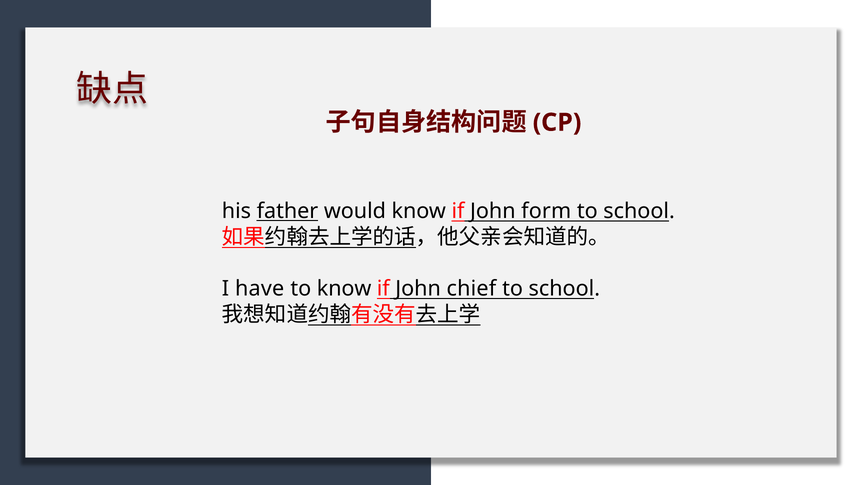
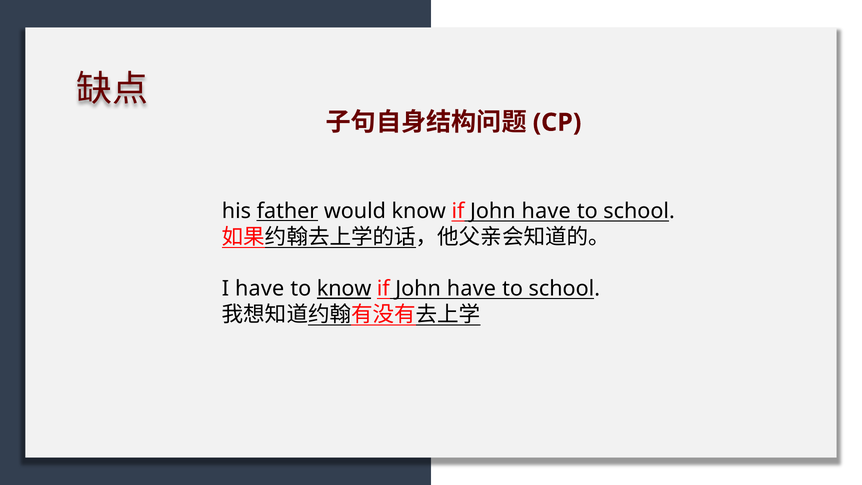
form at (546, 211): form -> have
know at (344, 289) underline: none -> present
chief at (471, 289): chief -> have
